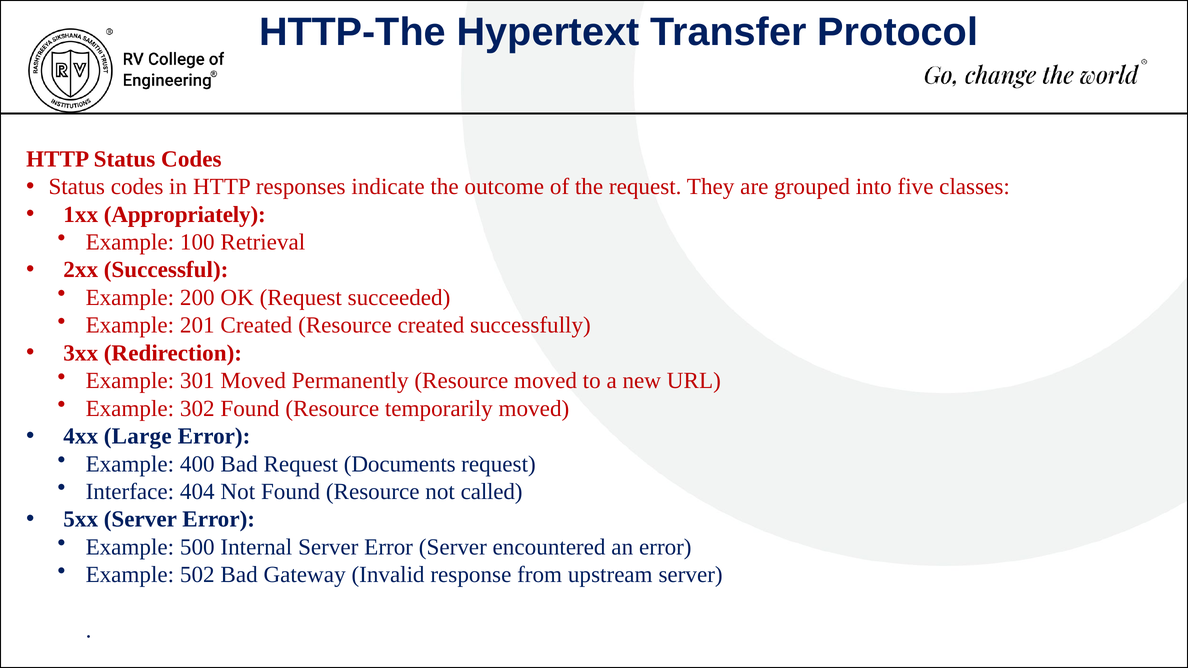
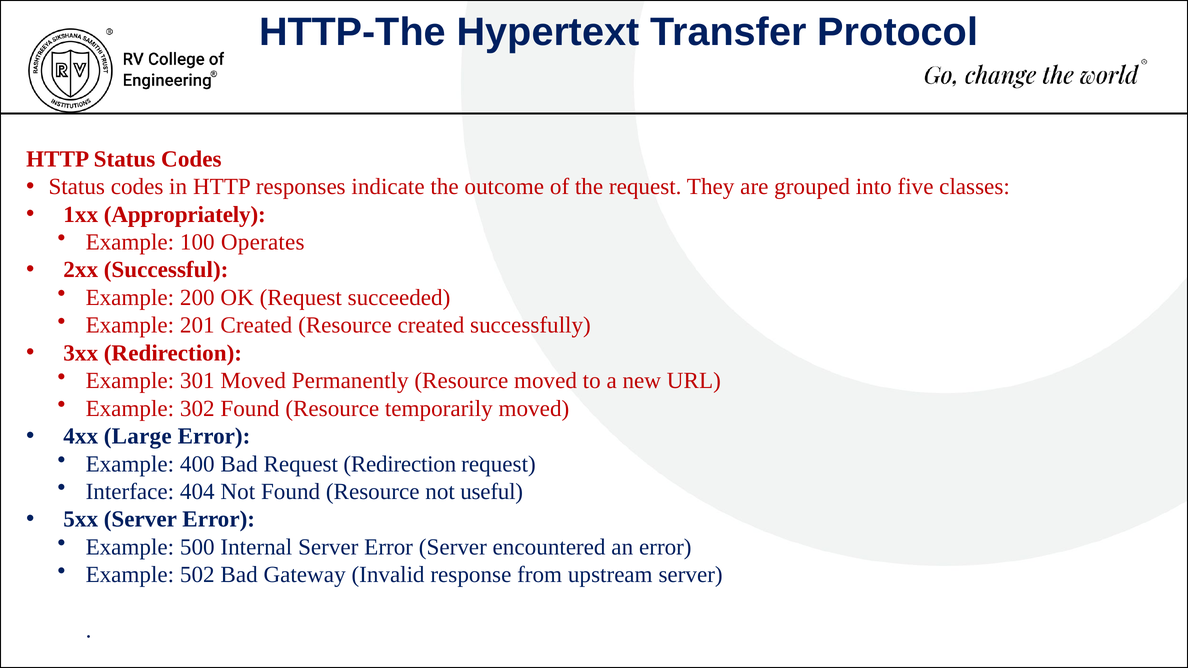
Retrieval: Retrieval -> Operates
Request Documents: Documents -> Redirection
called: called -> useful
